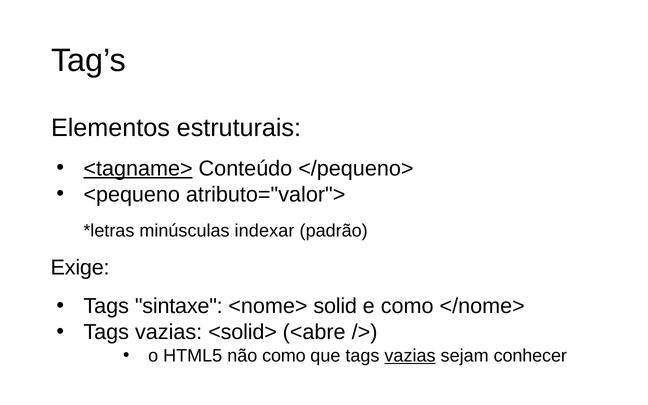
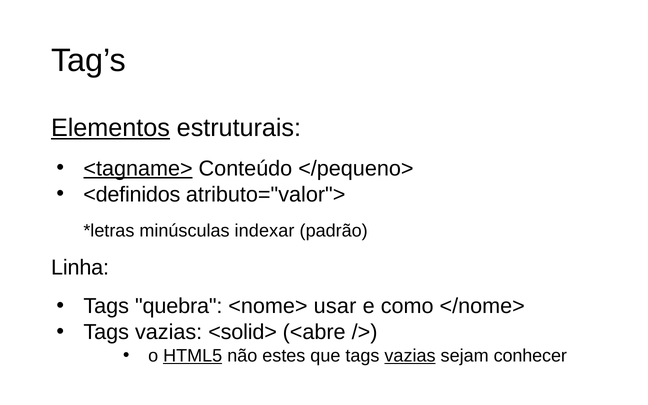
Elementos underline: none -> present
<pequeno: <pequeno -> <definidos
Exige: Exige -> Linha
sintaxe: sintaxe -> quebra
solid: solid -> usar
HTML5 underline: none -> present
não como: como -> estes
